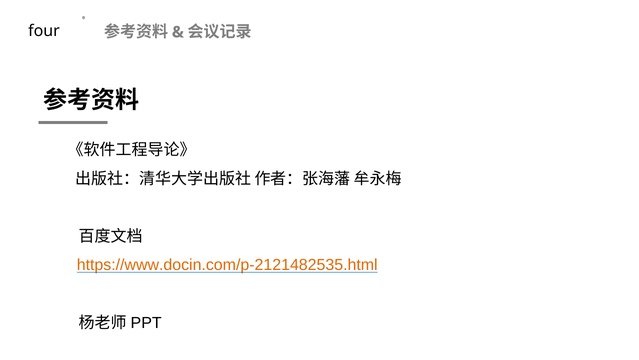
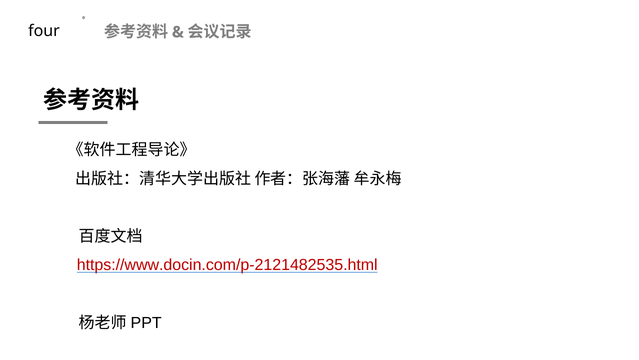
https://www.docin.com/p-2121482535.html colour: orange -> red
